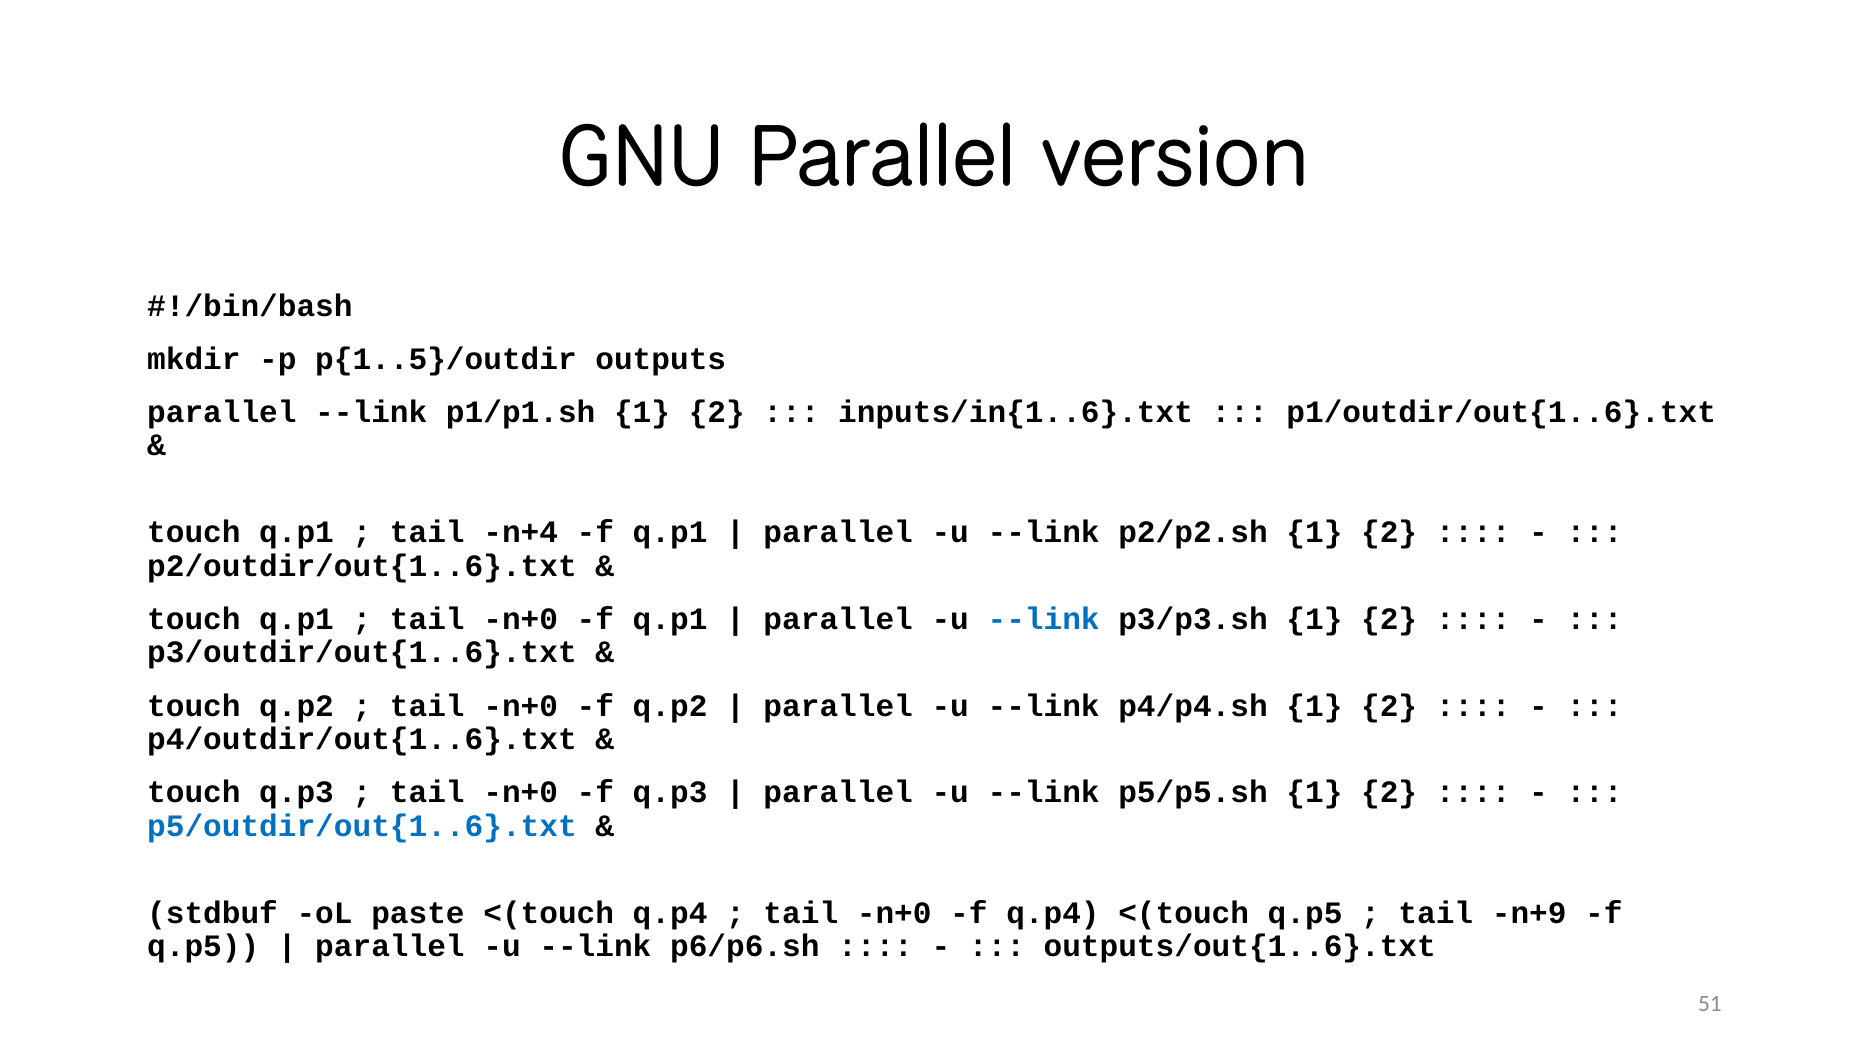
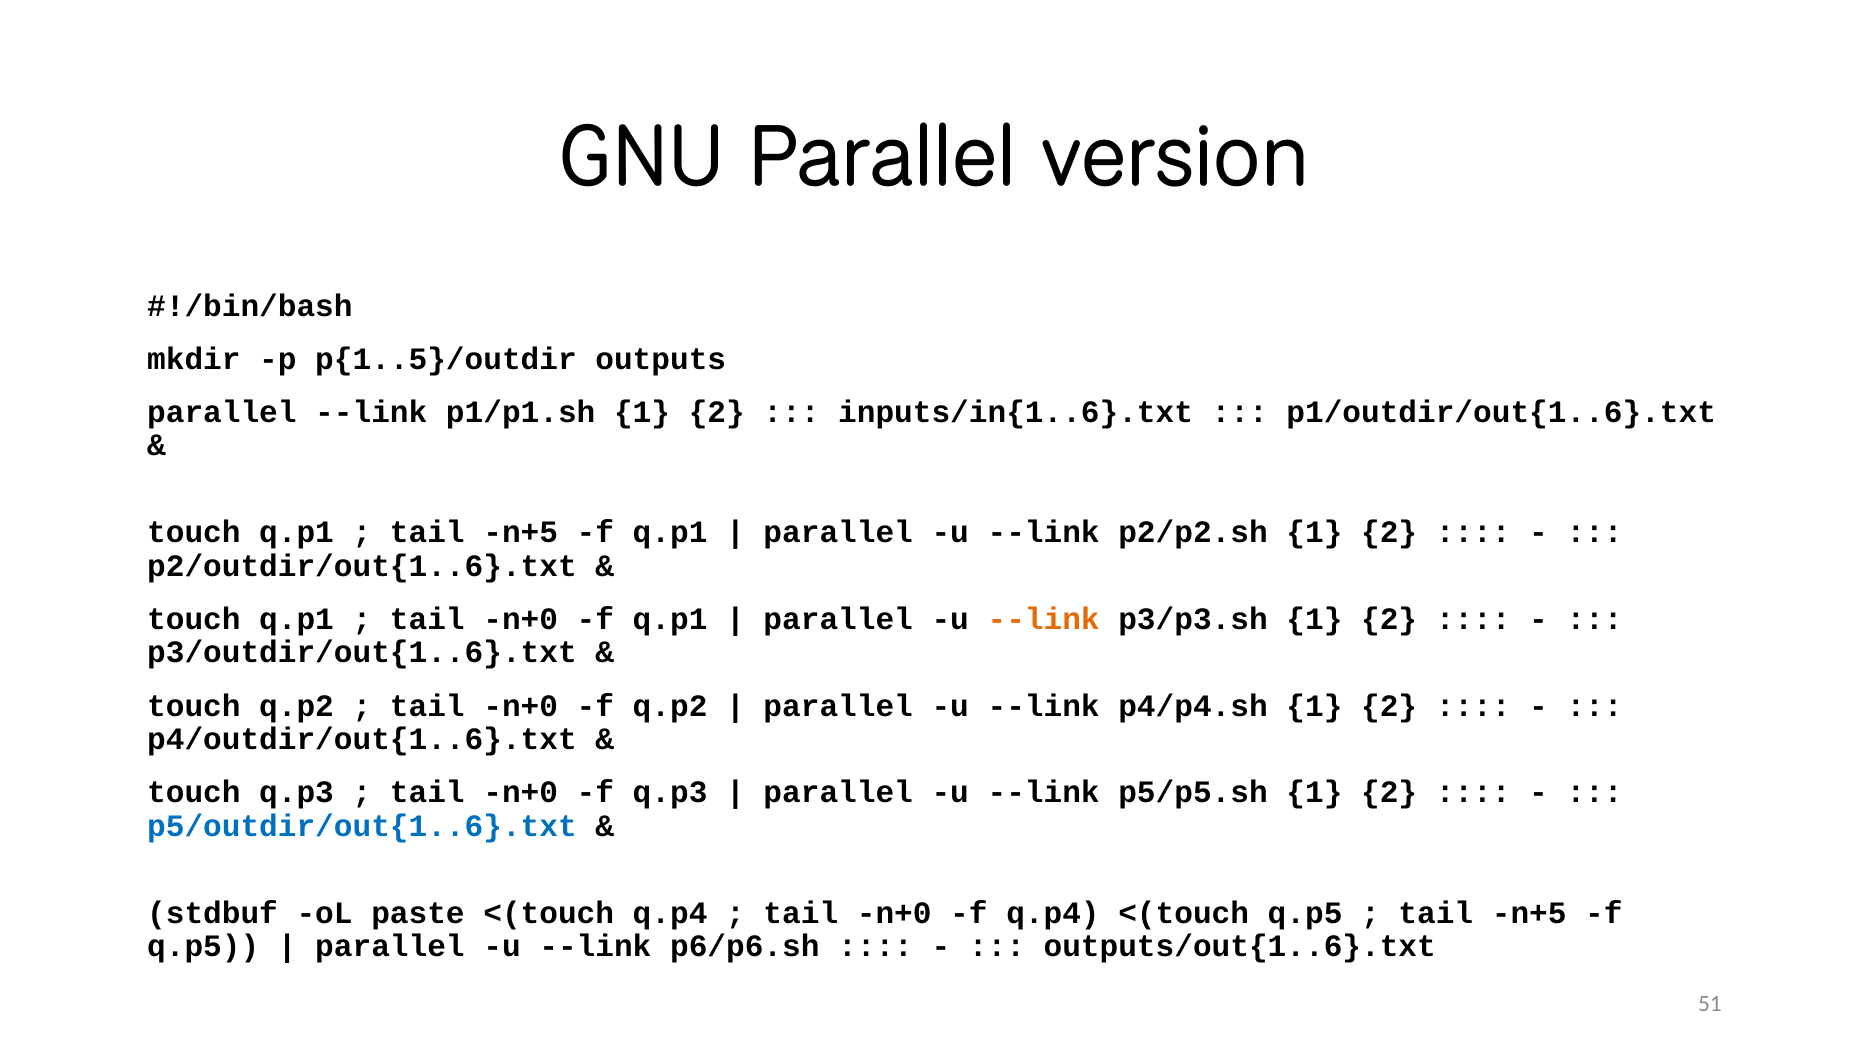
n+4 at (521, 532): n+4 -> n+5
--link at (1044, 619) colour: blue -> orange
n+9 at (1529, 913): n+9 -> n+5
